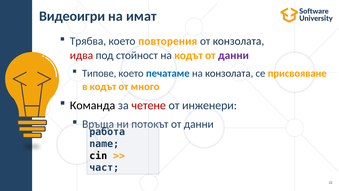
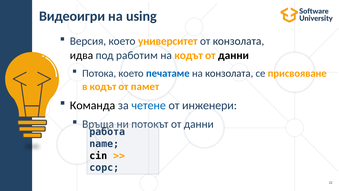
имат: имат -> using
Трябва: Трябва -> Версия
повторения: повторения -> университет
идва colour: red -> black
стойност: стойност -> работим
данни at (233, 55) colour: purple -> black
Типове: Типове -> Потока
много: много -> памет
четене colour: red -> blue
част: част -> сорс
